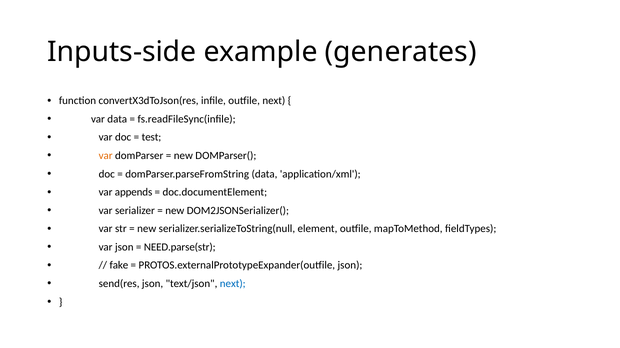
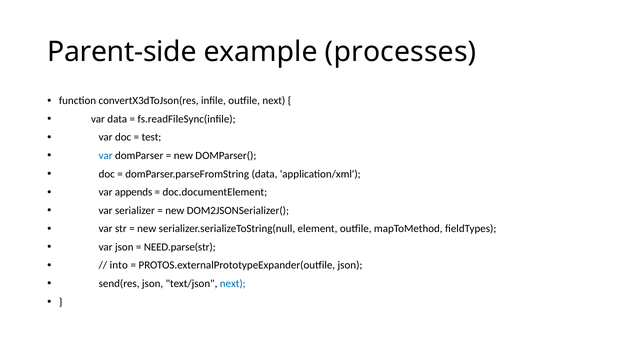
Inputs-side: Inputs-side -> Parent-side
generates: generates -> processes
var at (106, 156) colour: orange -> blue
fake: fake -> into
